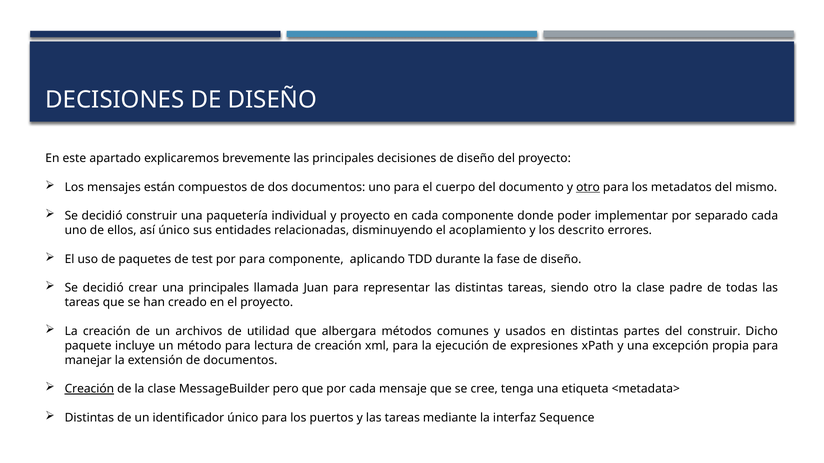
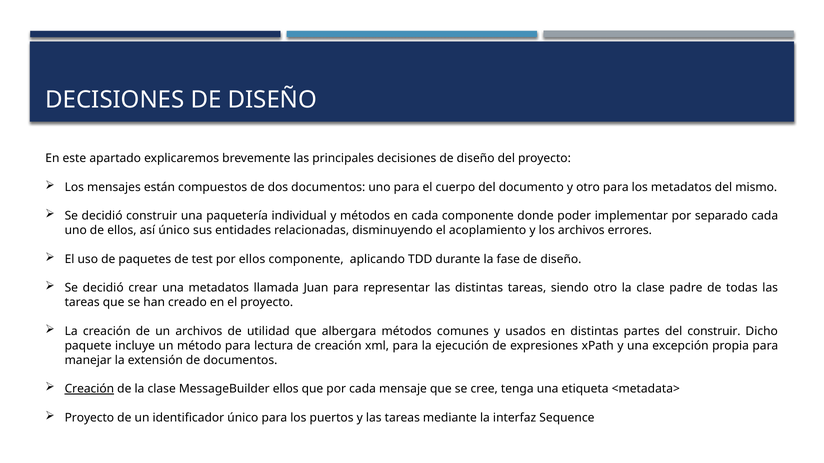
otro at (588, 187) underline: present -> none
y proyecto: proyecto -> métodos
los descrito: descrito -> archivos
por para: para -> ellos
una principales: principales -> metadatos
MessageBuilder pero: pero -> ellos
Distintas at (89, 418): Distintas -> Proyecto
